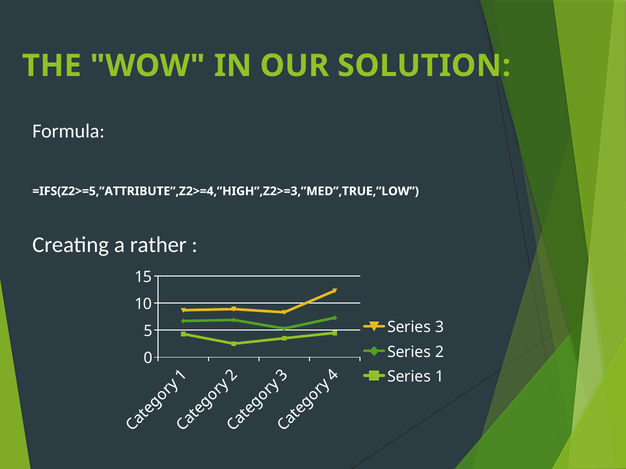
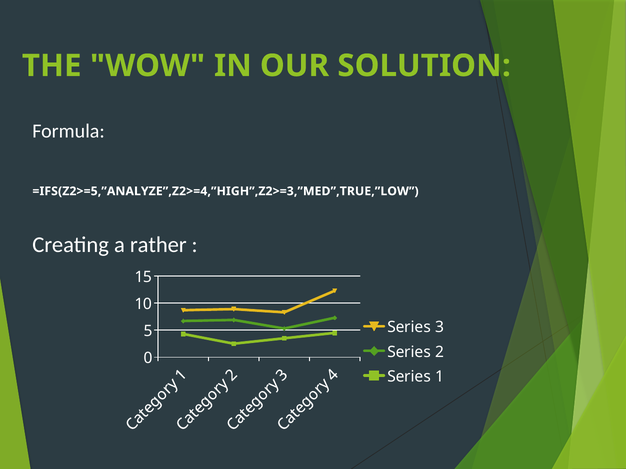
=IFS(Z2>=5,”ATTRIBUTE”,Z2>=4,”HIGH”,Z2>=3,”MED”,TRUE,”LOW: =IFS(Z2>=5,”ATTRIBUTE”,Z2>=4,”HIGH”,Z2>=3,”MED”,TRUE,”LOW -> =IFS(Z2>=5,”ANALYZE”,Z2>=4,”HIGH”,Z2>=3,”MED”,TRUE,”LOW
